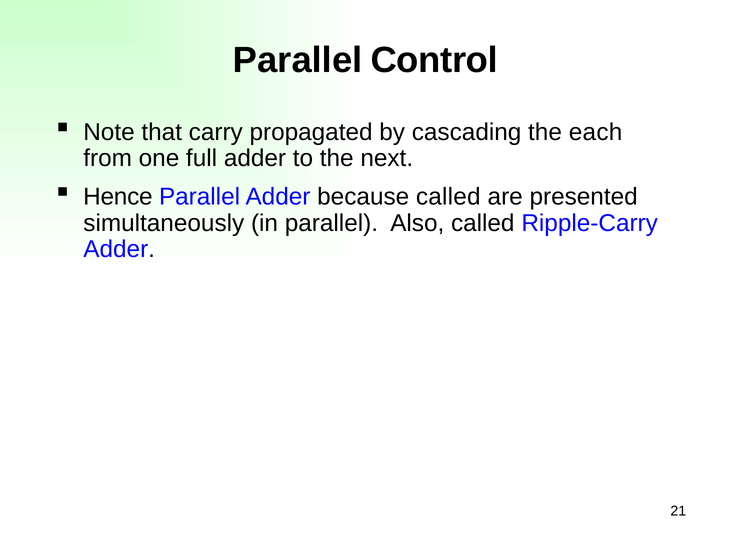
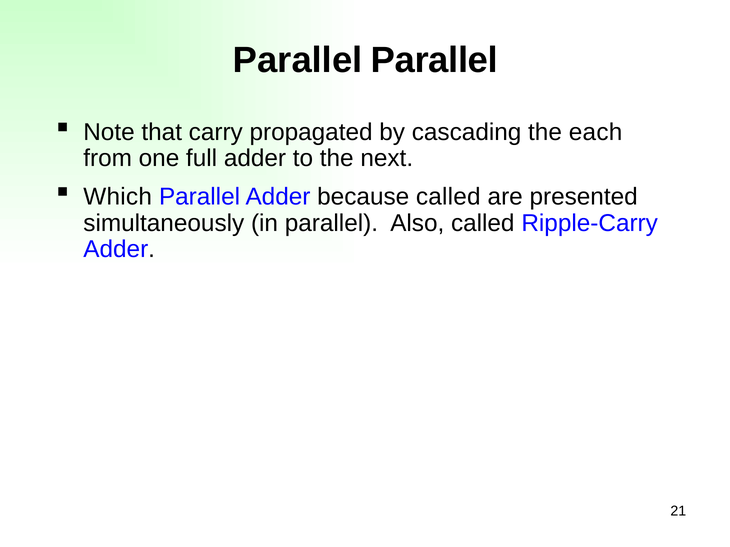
Parallel Control: Control -> Parallel
Hence: Hence -> Which
